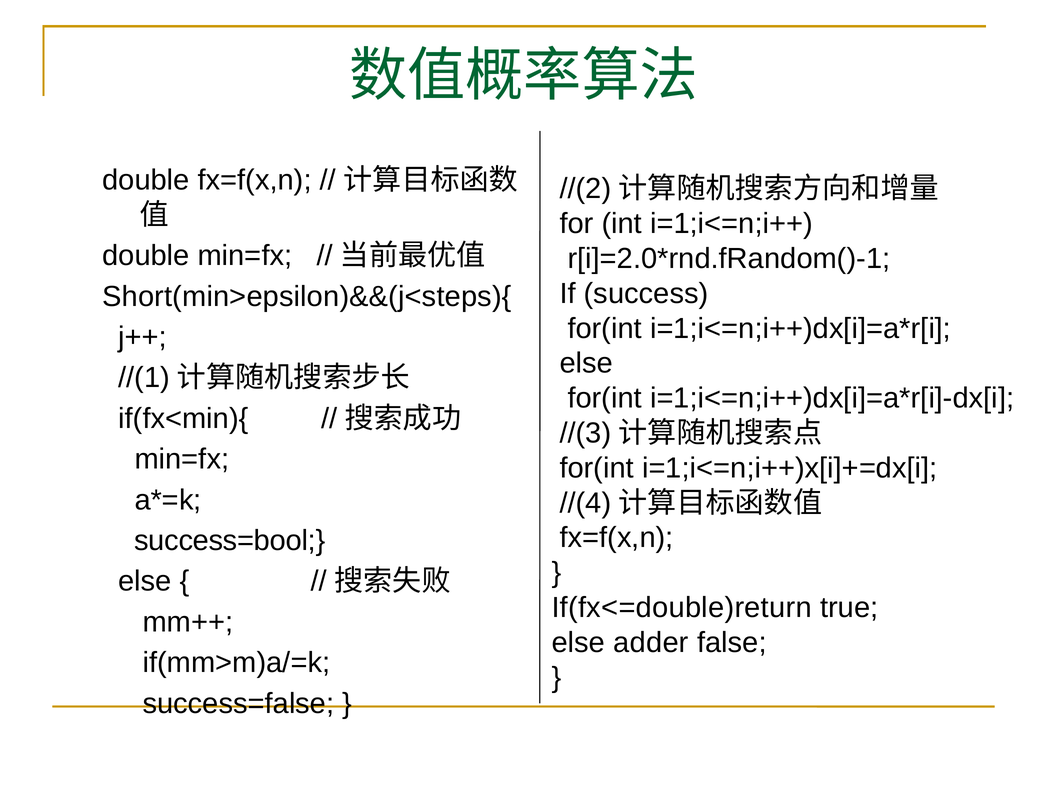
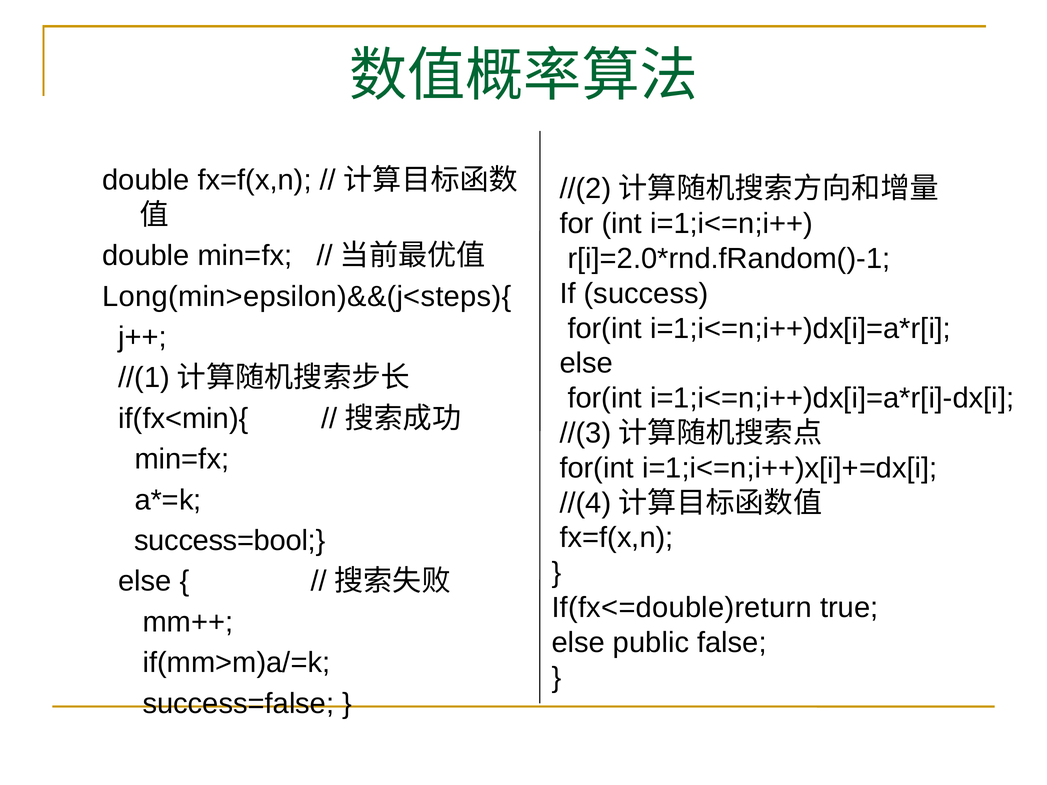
Short(min>epsilon)&&(j<steps){: Short(min>epsilon)&&(j<steps){ -> Long(min>epsilon)&&(j<steps){
adder: adder -> public
